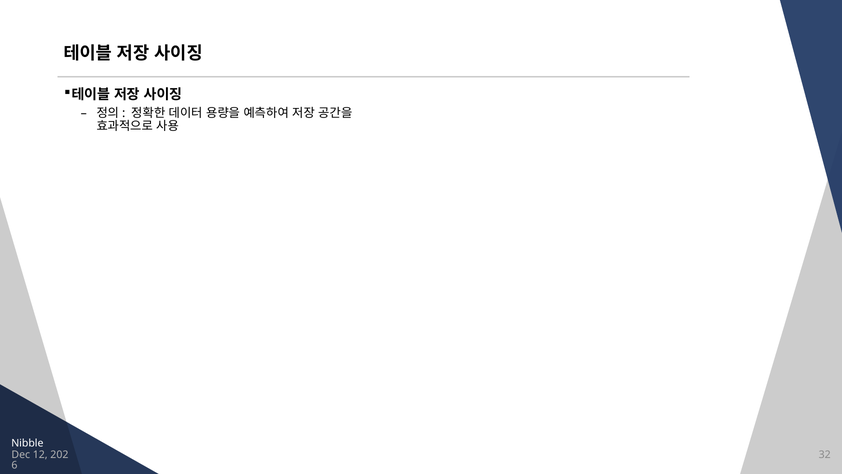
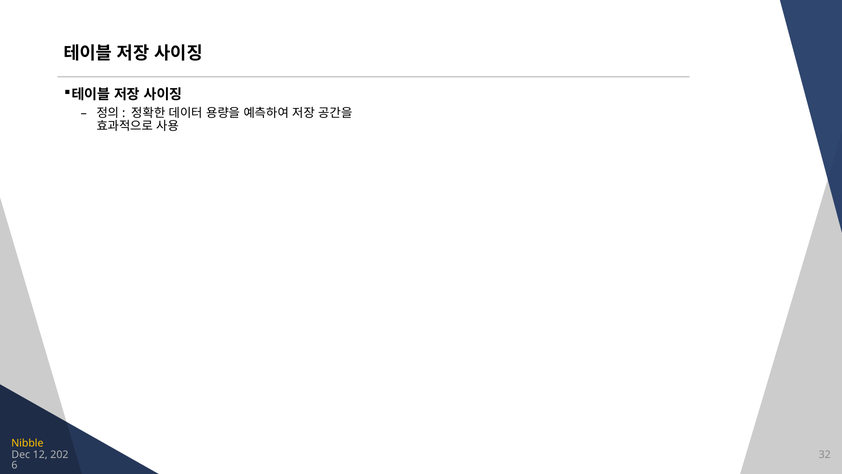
Nibble colour: white -> yellow
